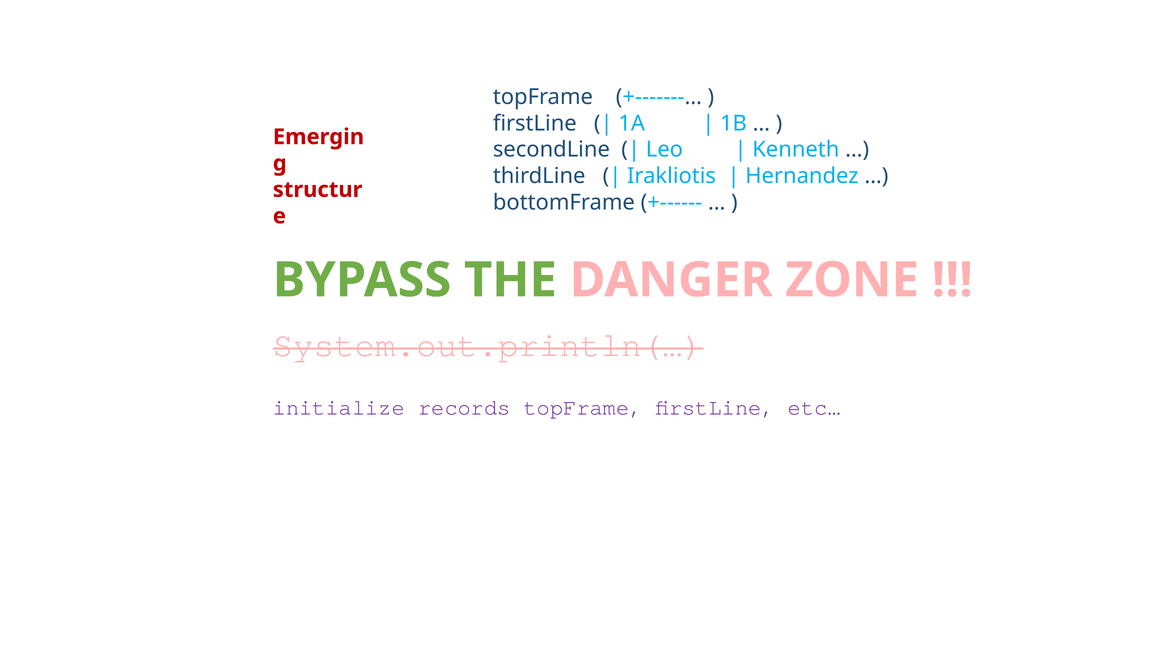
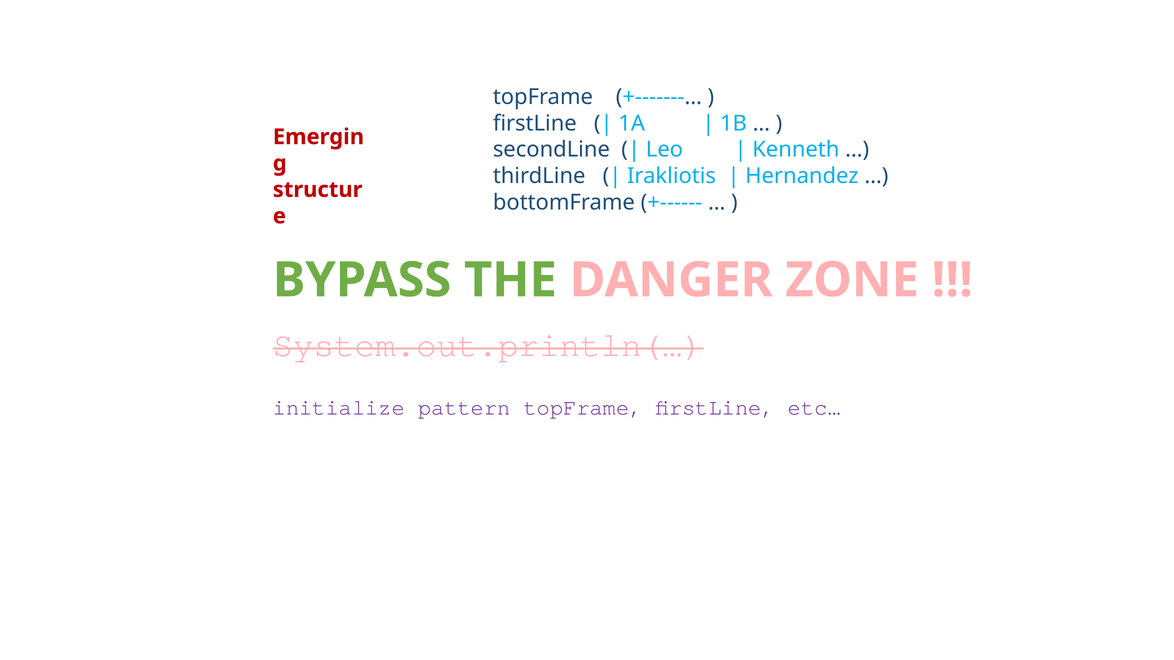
records: records -> pattern
